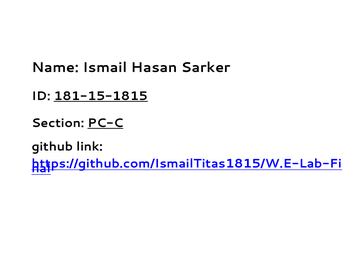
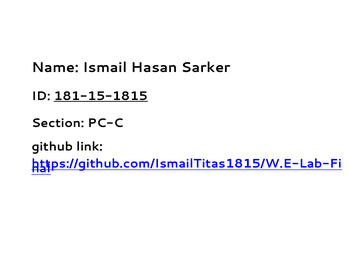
PC-C underline: present -> none
